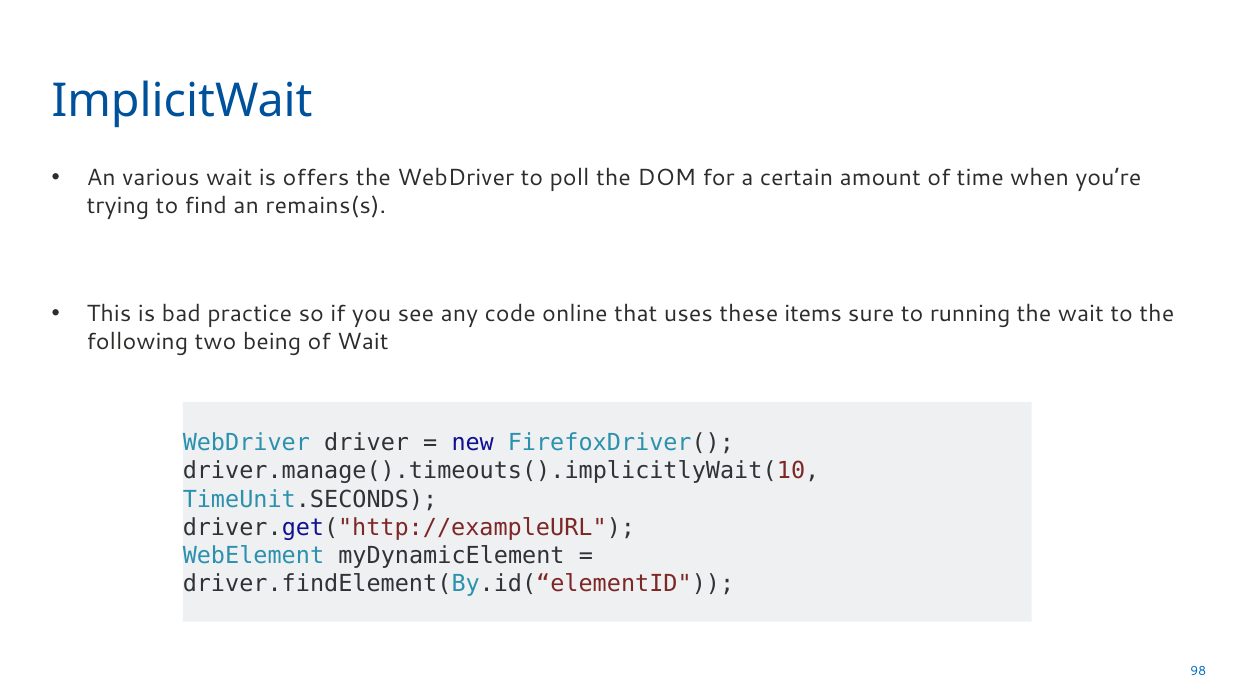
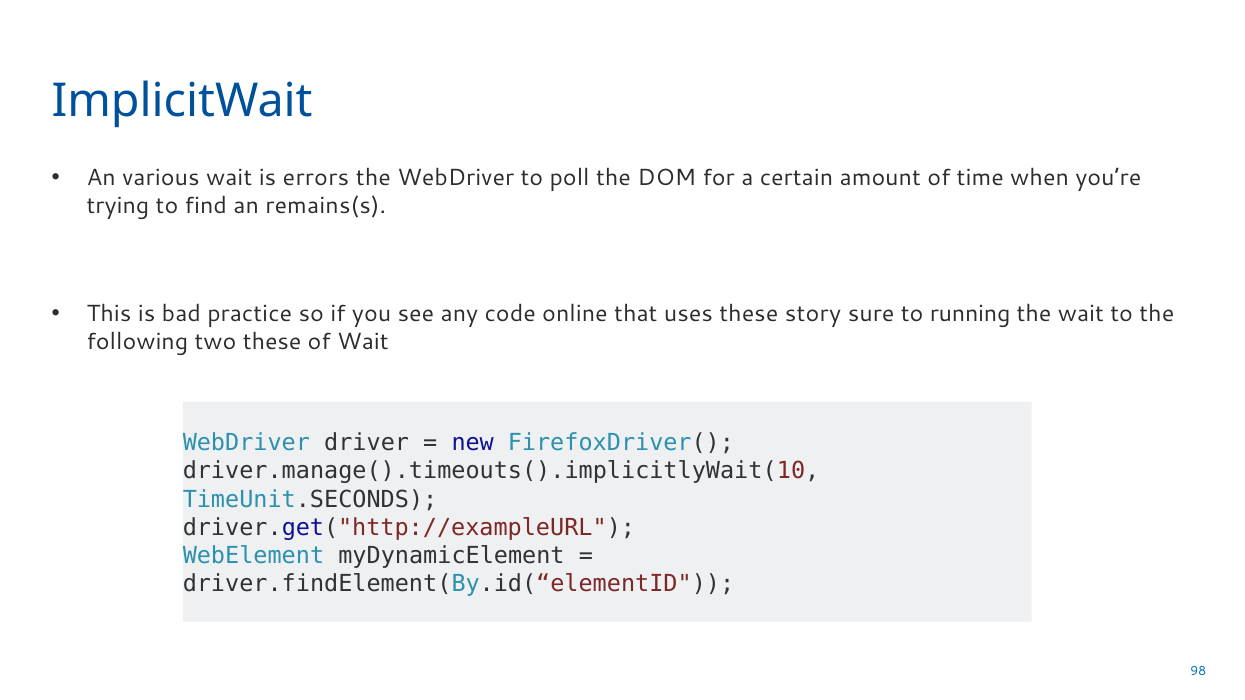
offers: offers -> errors
items: items -> story
two being: being -> these
